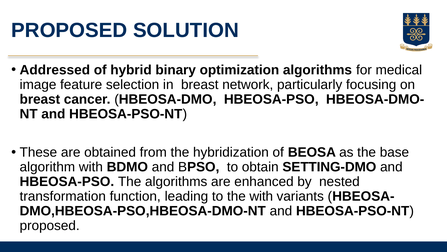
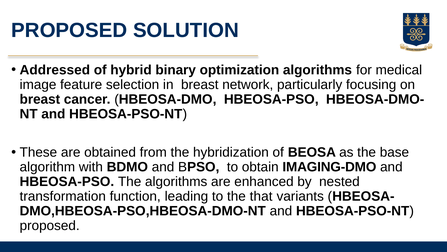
SETTING-DMO: SETTING-DMO -> IMAGING-DMO
the with: with -> that
